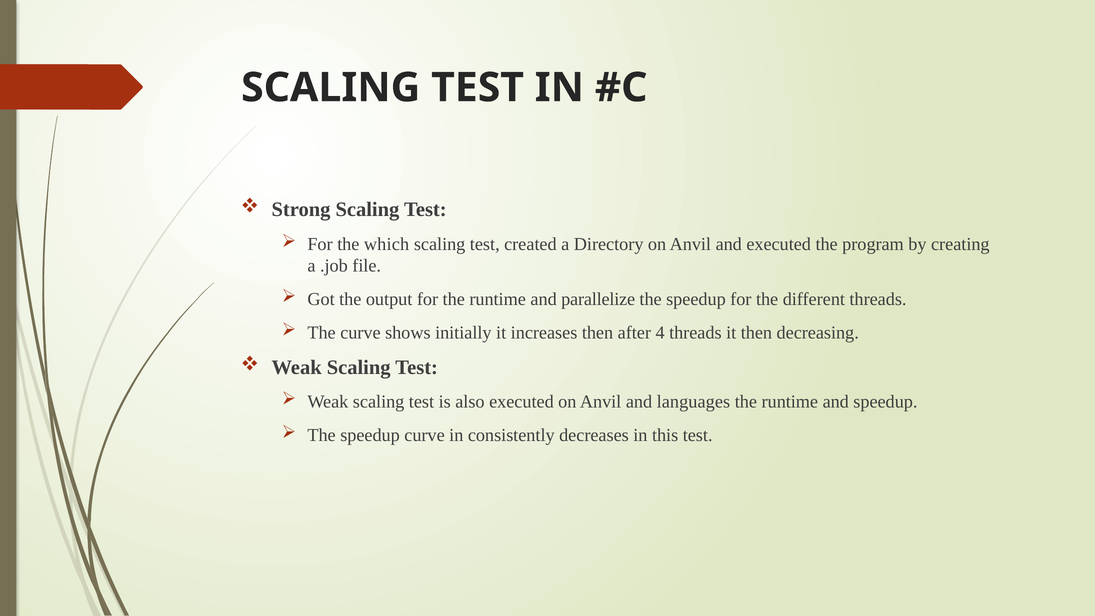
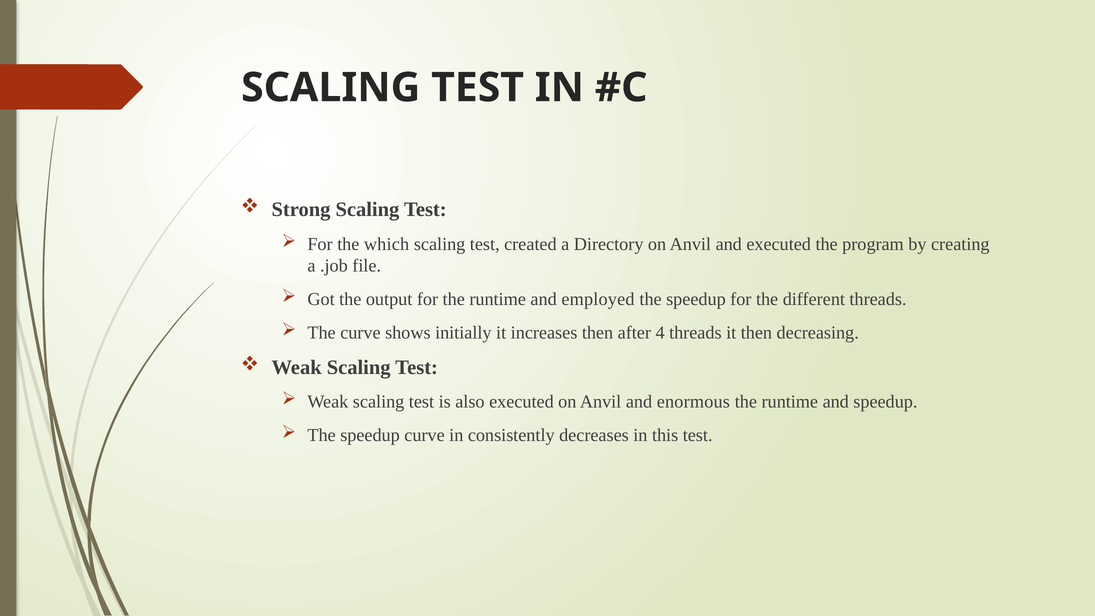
parallelize: parallelize -> employed
languages: languages -> enormous
